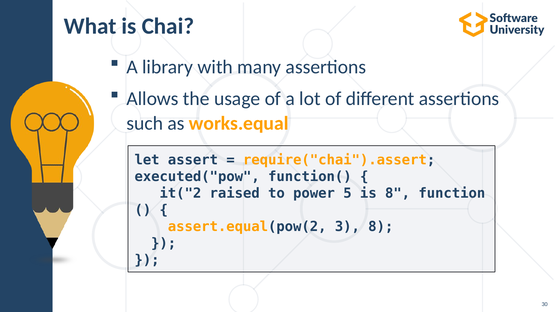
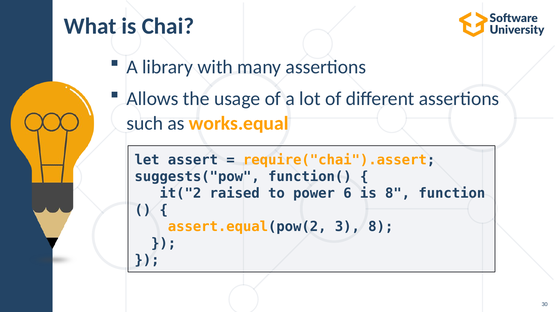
executed("pow: executed("pow -> suggests("pow
5: 5 -> 6
